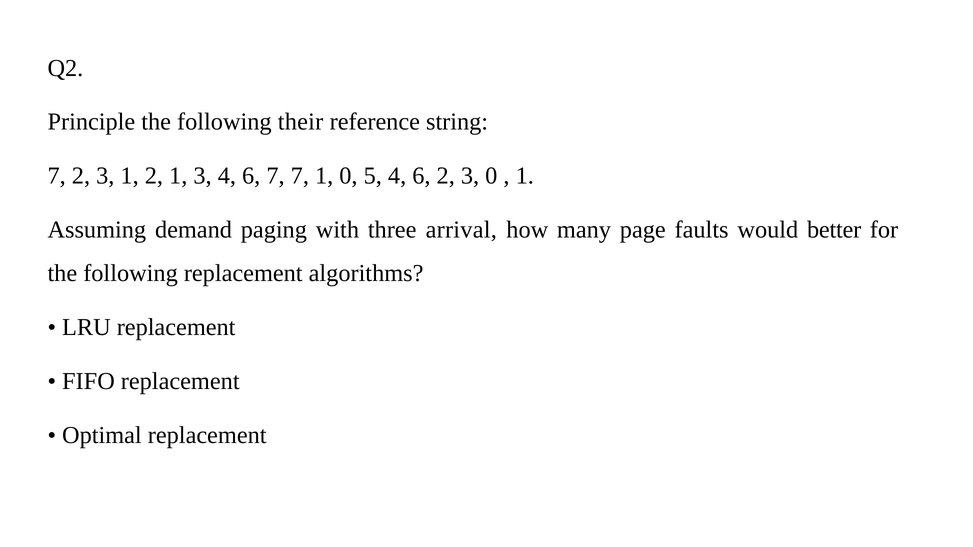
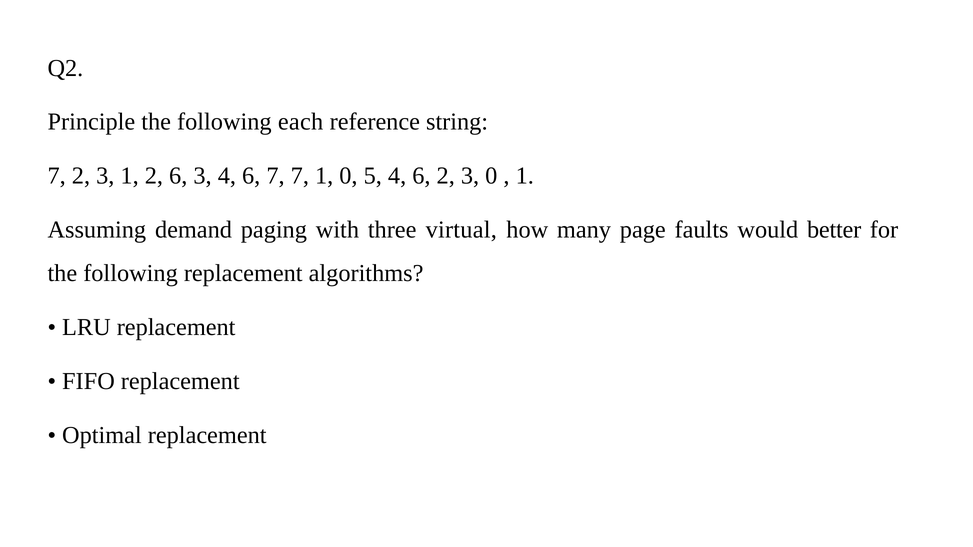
their: their -> each
2 1: 1 -> 6
arrival: arrival -> virtual
